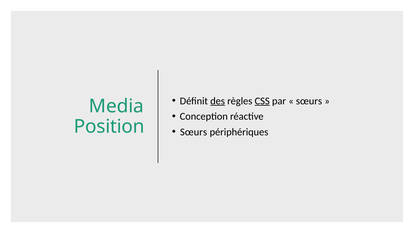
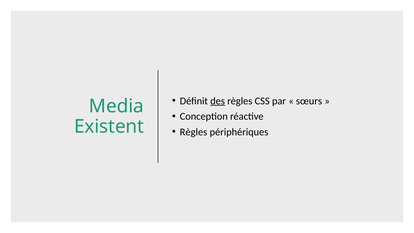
CSS underline: present -> none
Position: Position -> Existent
Sœurs at (194, 132): Sœurs -> Règles
